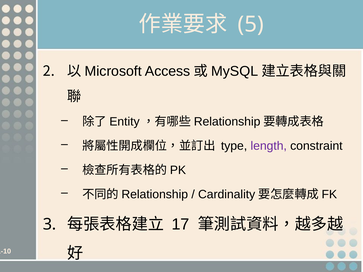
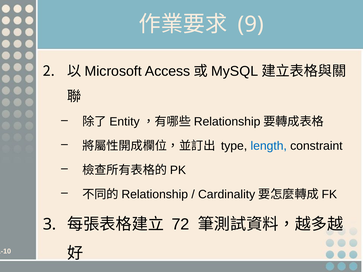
5: 5 -> 9
length colour: purple -> blue
17: 17 -> 72
